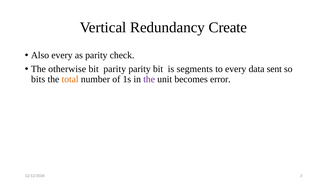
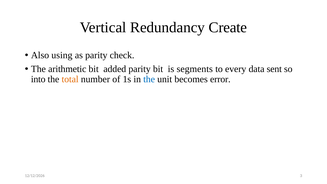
Also every: every -> using
otherwise: otherwise -> arithmetic
bit parity: parity -> added
bits: bits -> into
the at (149, 79) colour: purple -> blue
